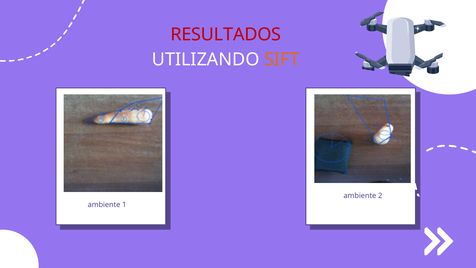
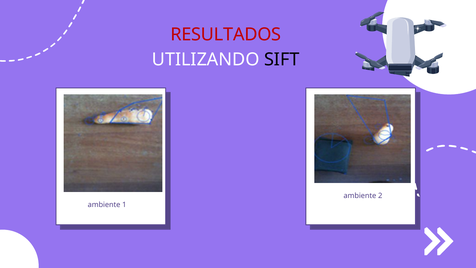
SIFT colour: orange -> black
